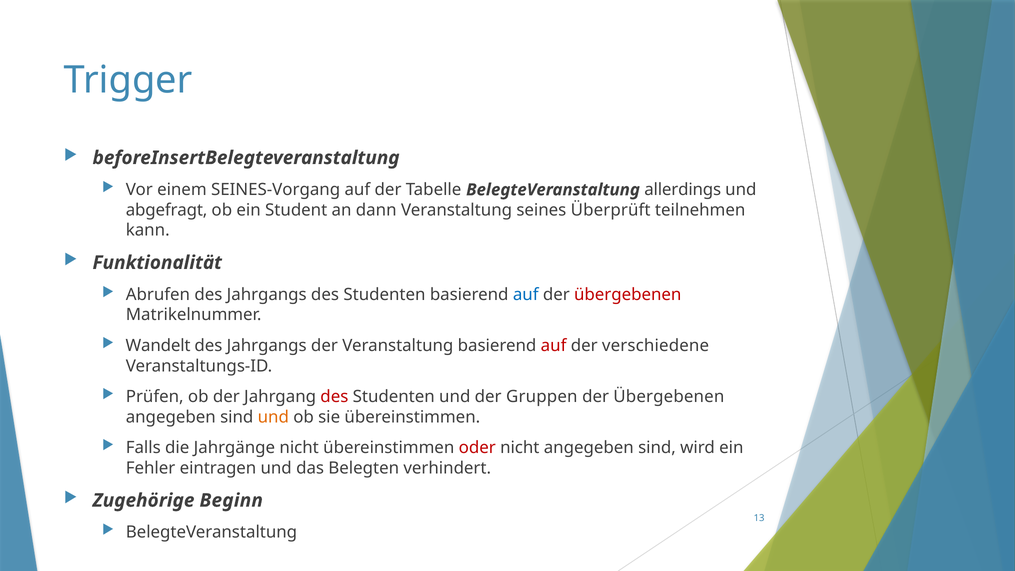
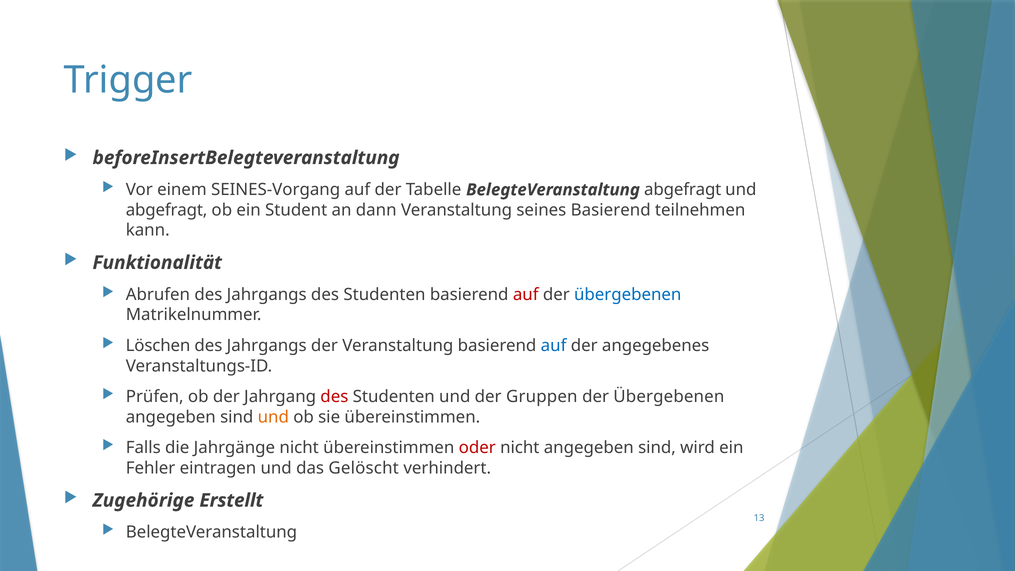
BelegteVeranstaltung allerdings: allerdings -> abgefragt
seines Überprüft: Überprüft -> Basierend
auf at (526, 295) colour: blue -> red
übergebenen at (628, 295) colour: red -> blue
Wandelt: Wandelt -> Löschen
auf at (554, 346) colour: red -> blue
verschiedene: verschiedene -> angegebenes
Belegten: Belegten -> Gelöscht
Beginn: Beginn -> Erstellt
